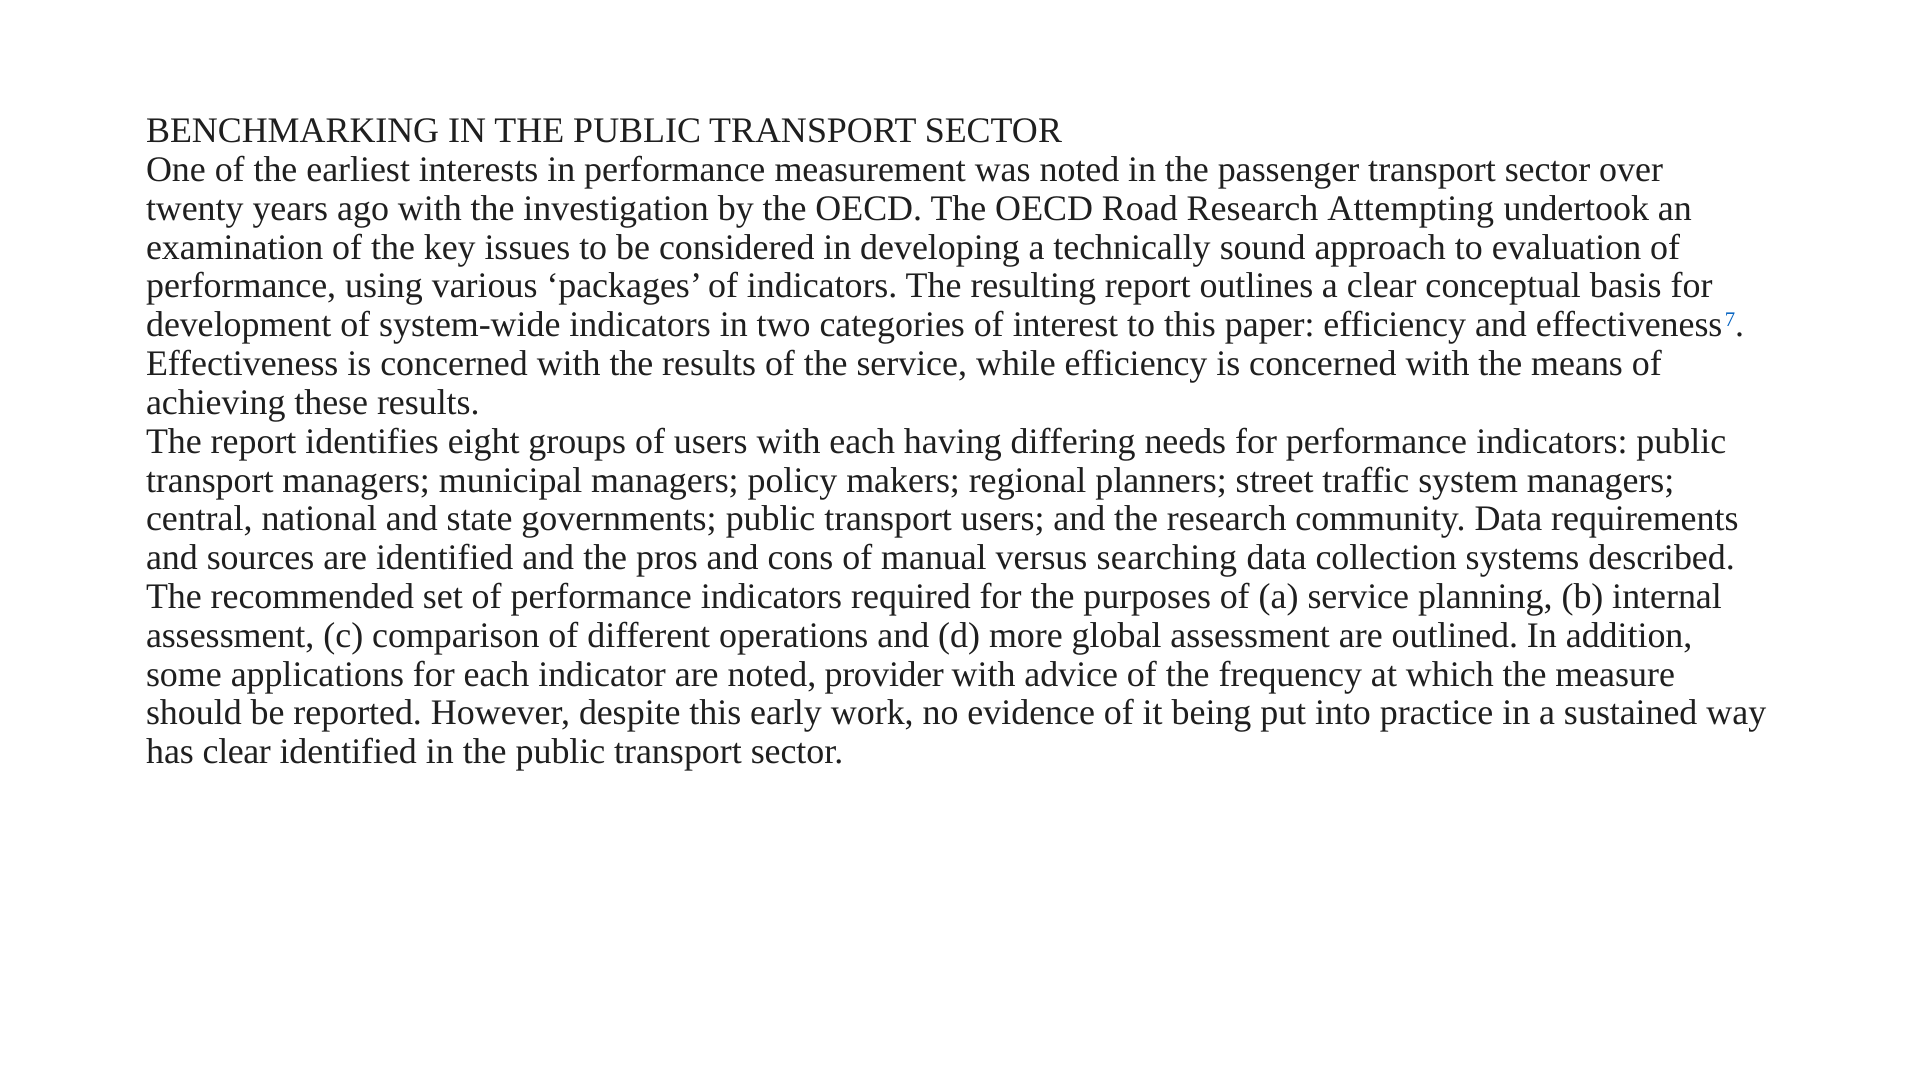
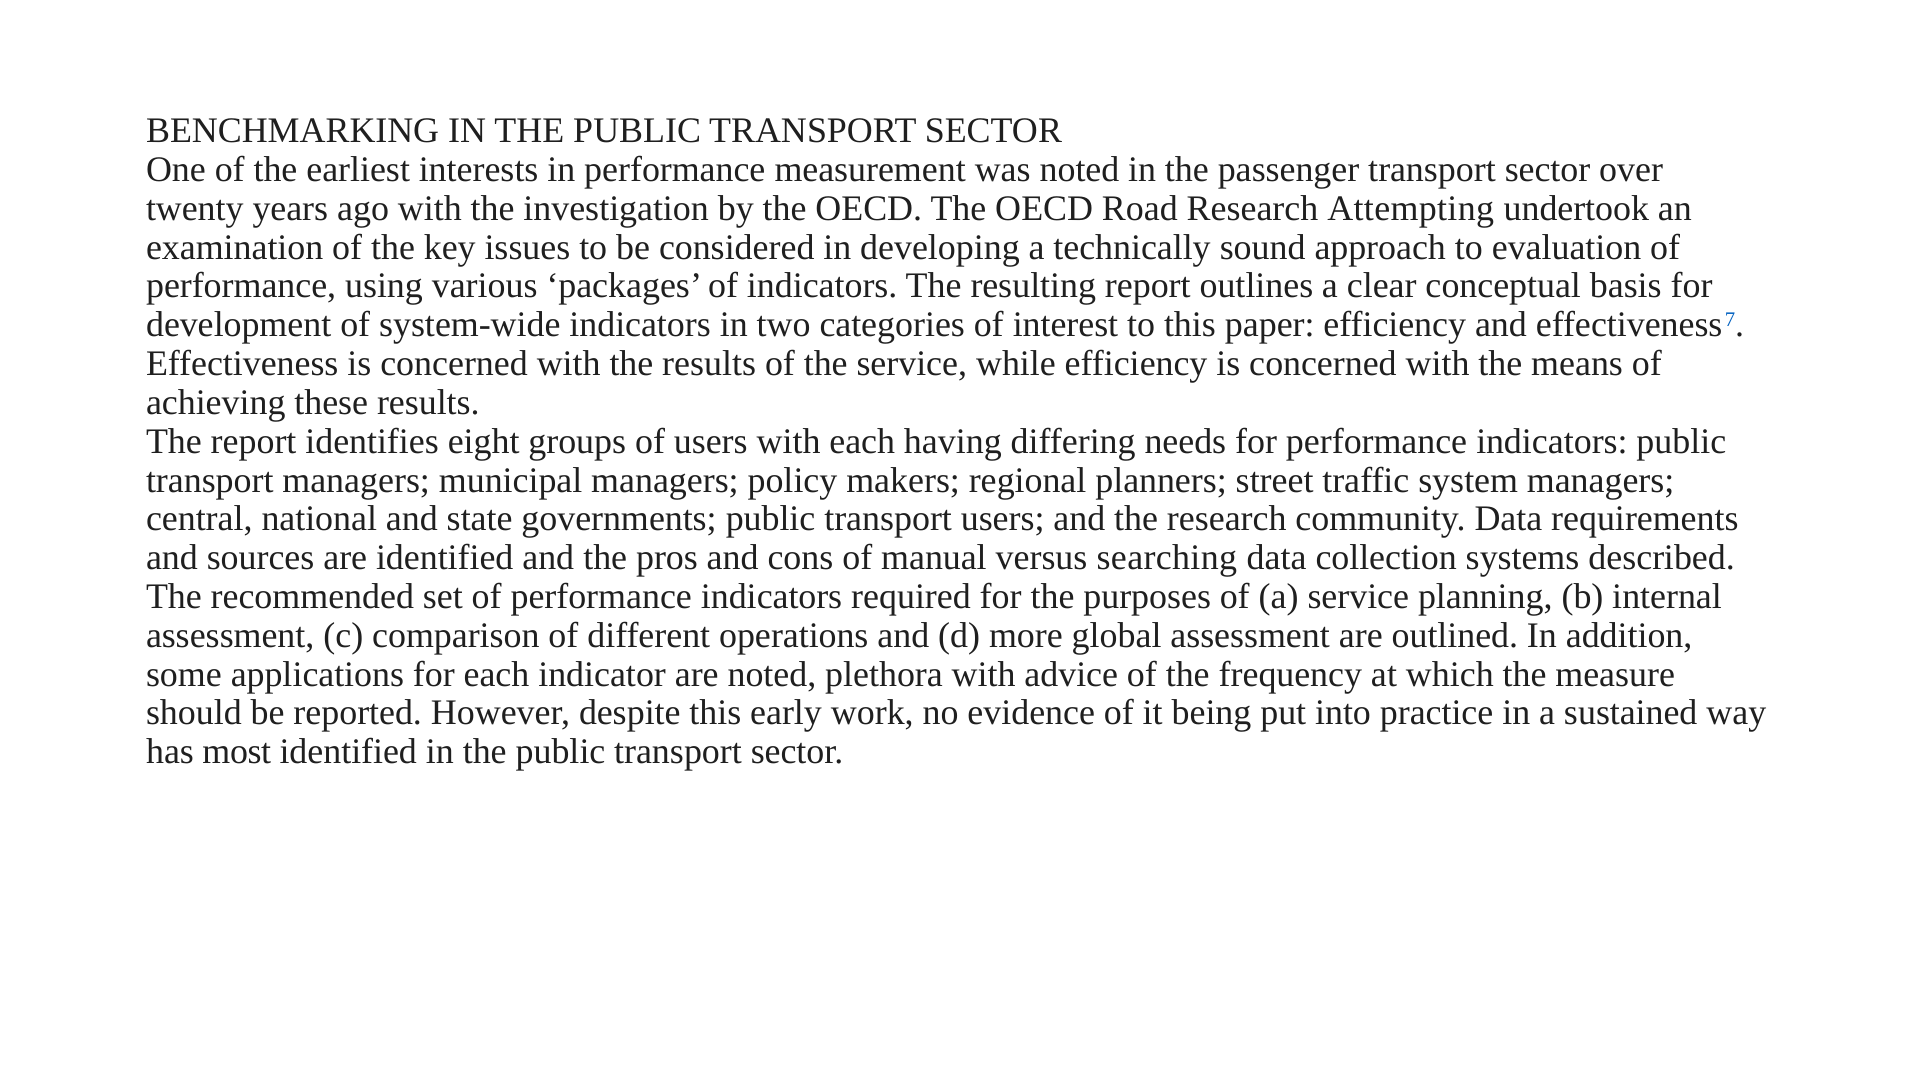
provider: provider -> plethora
has clear: clear -> most
